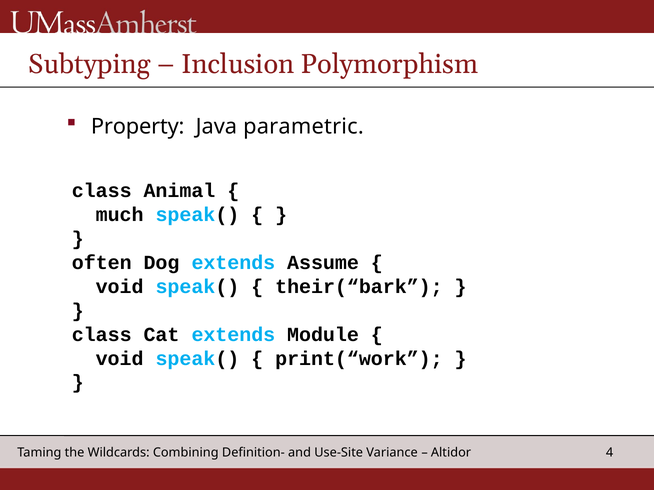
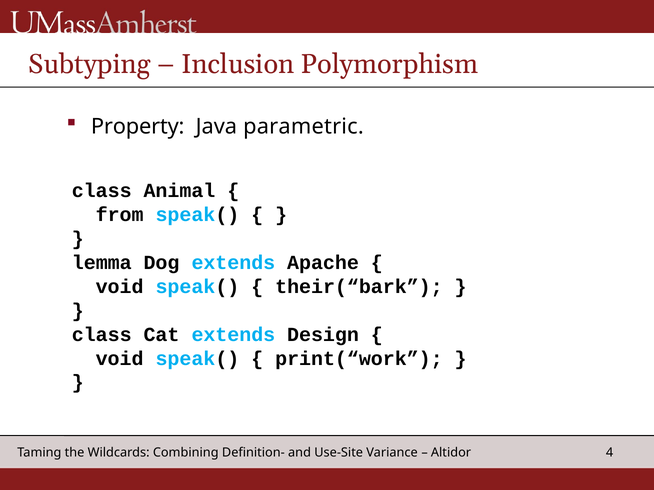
much: much -> from
often: often -> lemma
Assume: Assume -> Apache
Module: Module -> Design
